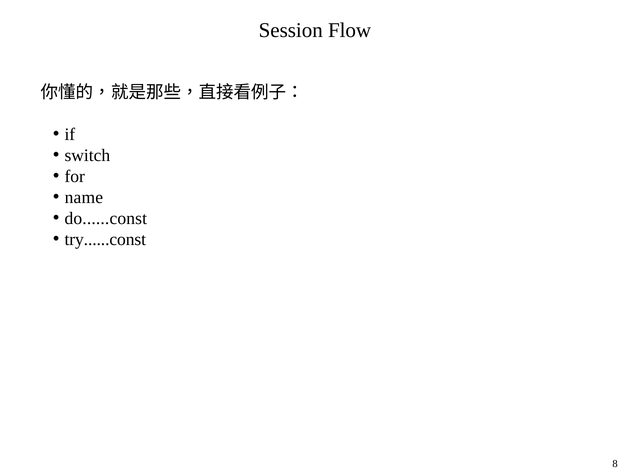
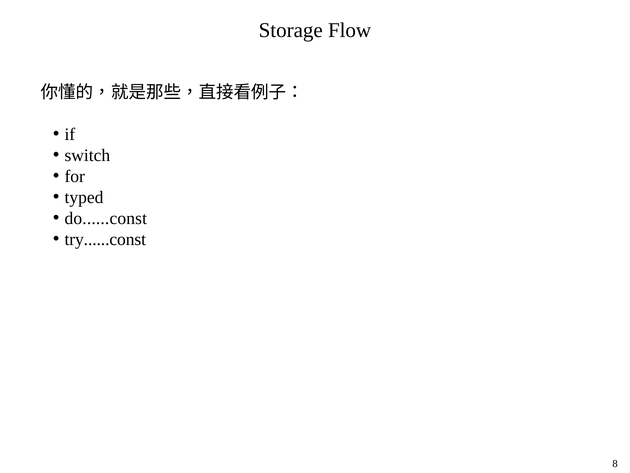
Session: Session -> Storage
name: name -> typed
